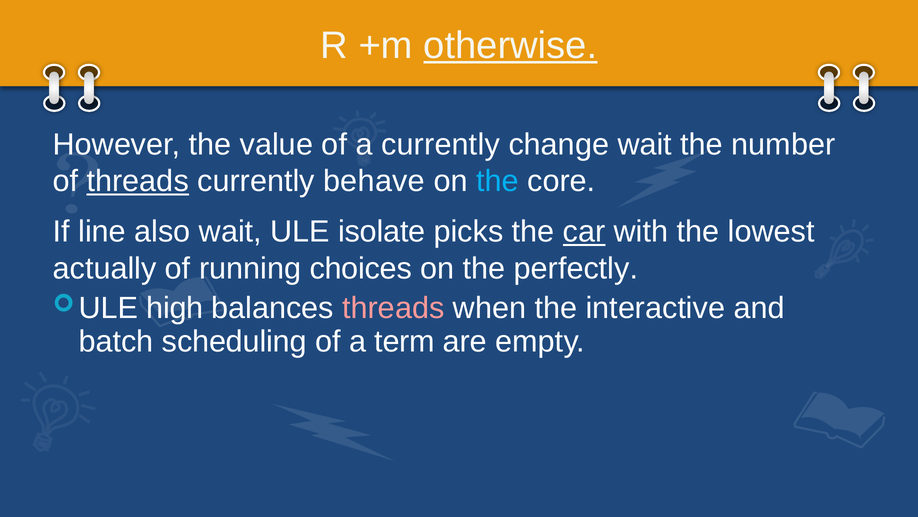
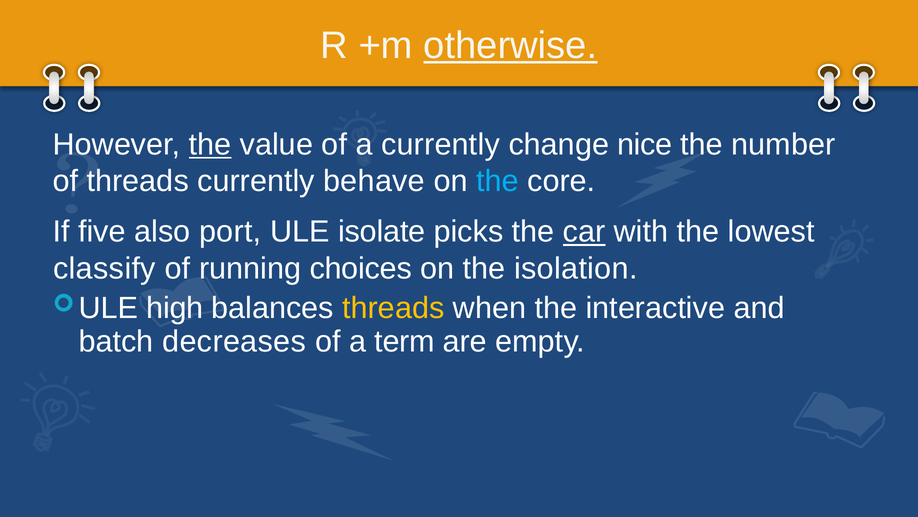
the at (210, 144) underline: none -> present
change wait: wait -> nice
threads at (138, 181) underline: present -> none
line: line -> five
also wait: wait -> port
actually: actually -> classify
perfectly: perfectly -> isolation
threads at (393, 308) colour: pink -> yellow
scheduling: scheduling -> decreases
